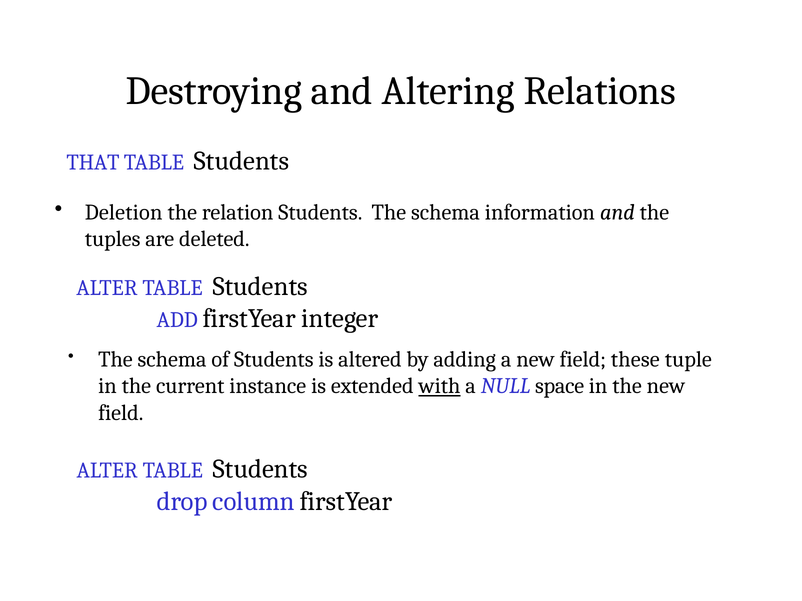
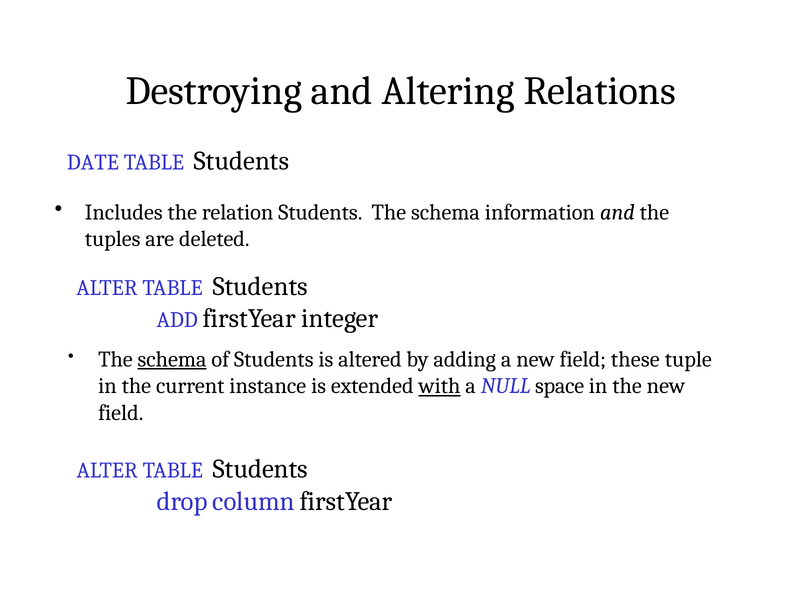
THAT: THAT -> DATE
Deletion: Deletion -> Includes
schema at (172, 360) underline: none -> present
